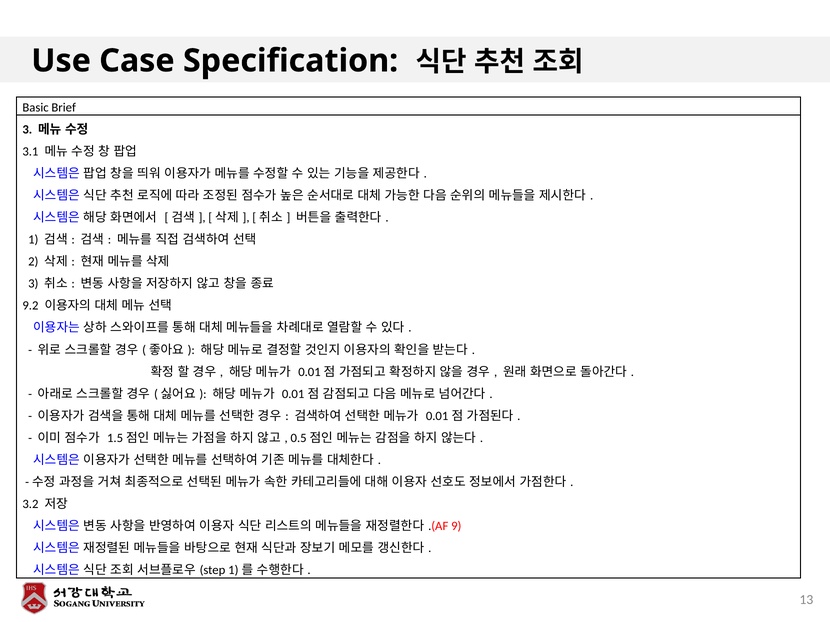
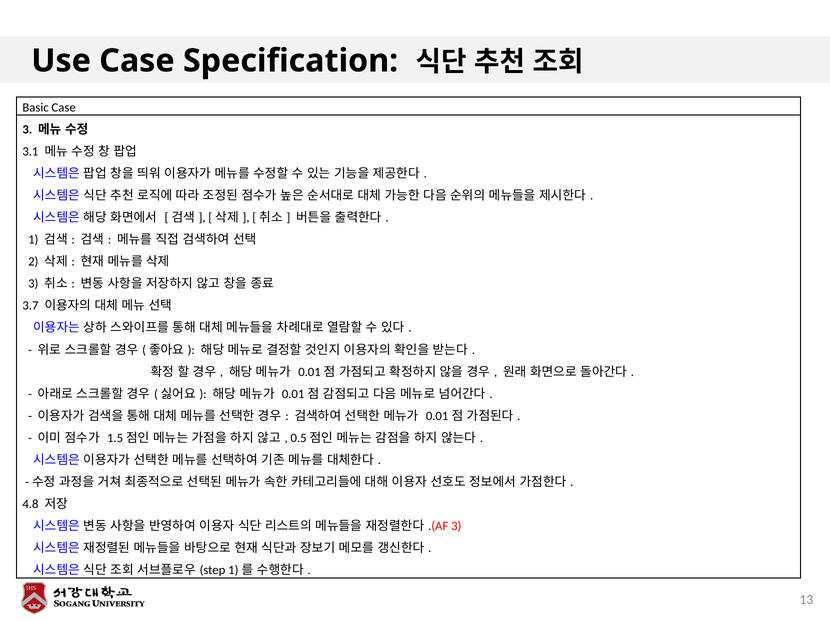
Basic Brief: Brief -> Case
9.2: 9.2 -> 3.7
3.2: 3.2 -> 4.8
9 at (456, 527): 9 -> 3
